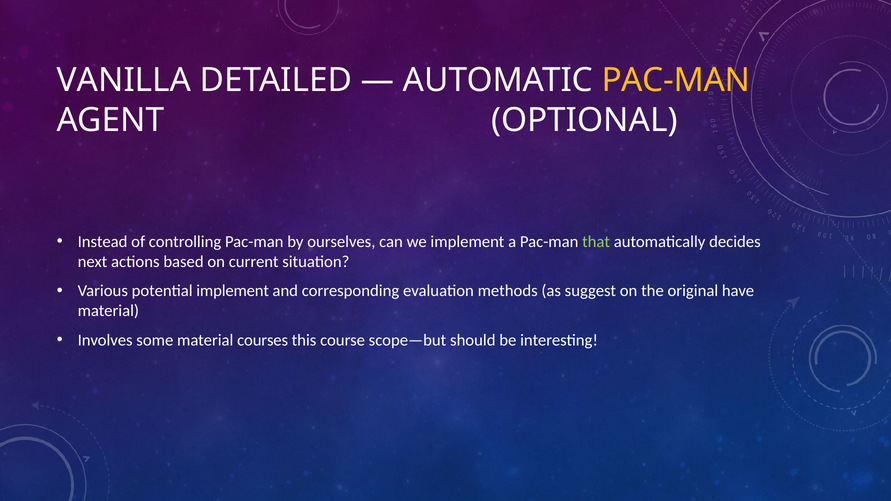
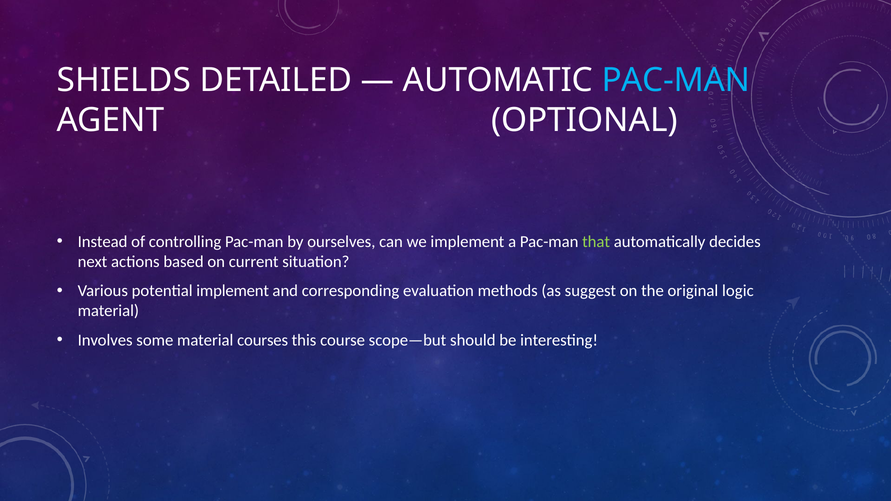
VANILLA: VANILLA -> SHIELDS
PAC-MAN at (676, 80) colour: yellow -> light blue
have: have -> logic
